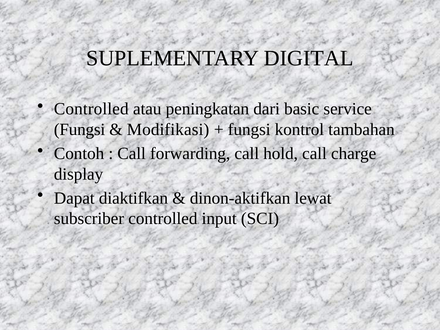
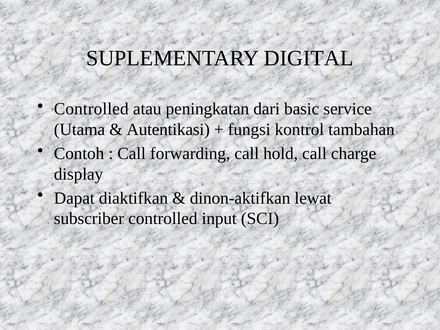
Fungsi at (80, 130): Fungsi -> Utama
Modifikasi: Modifikasi -> Autentikasi
